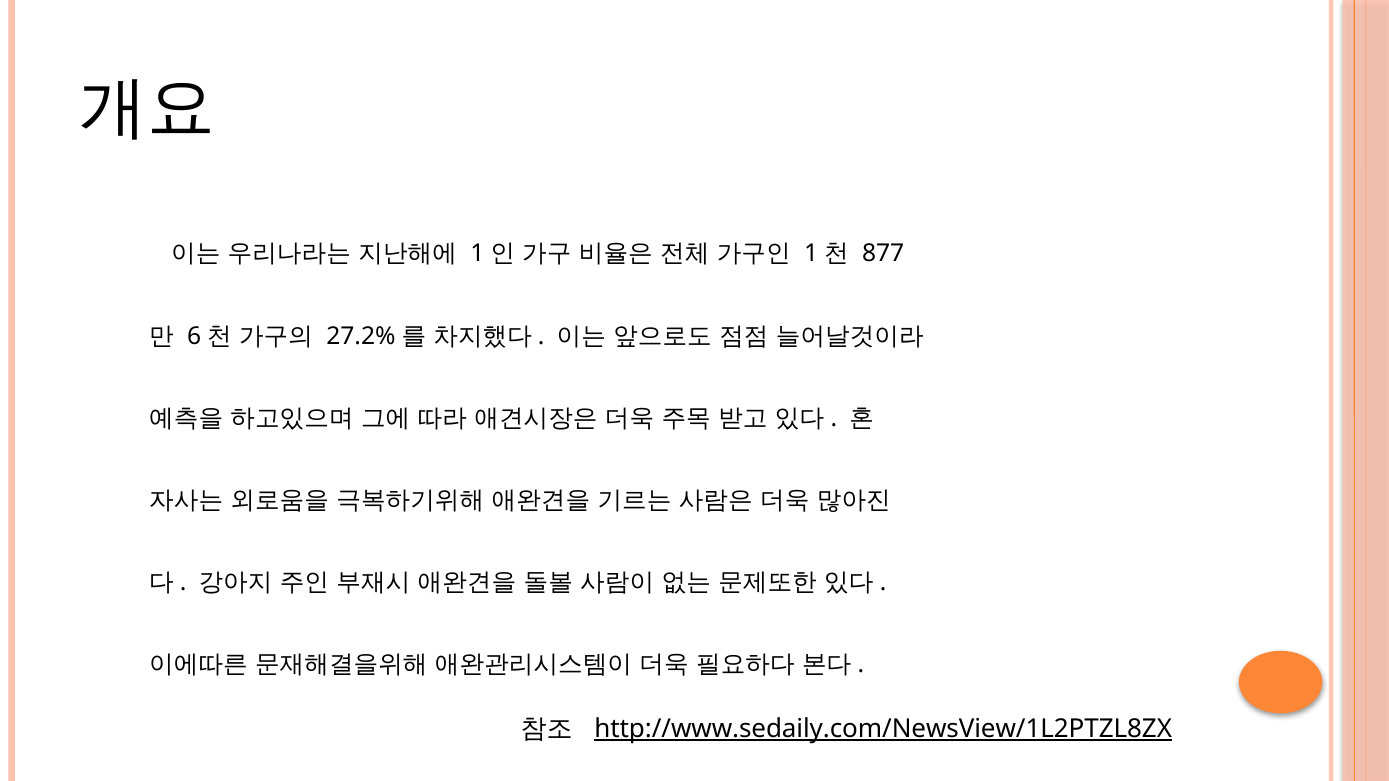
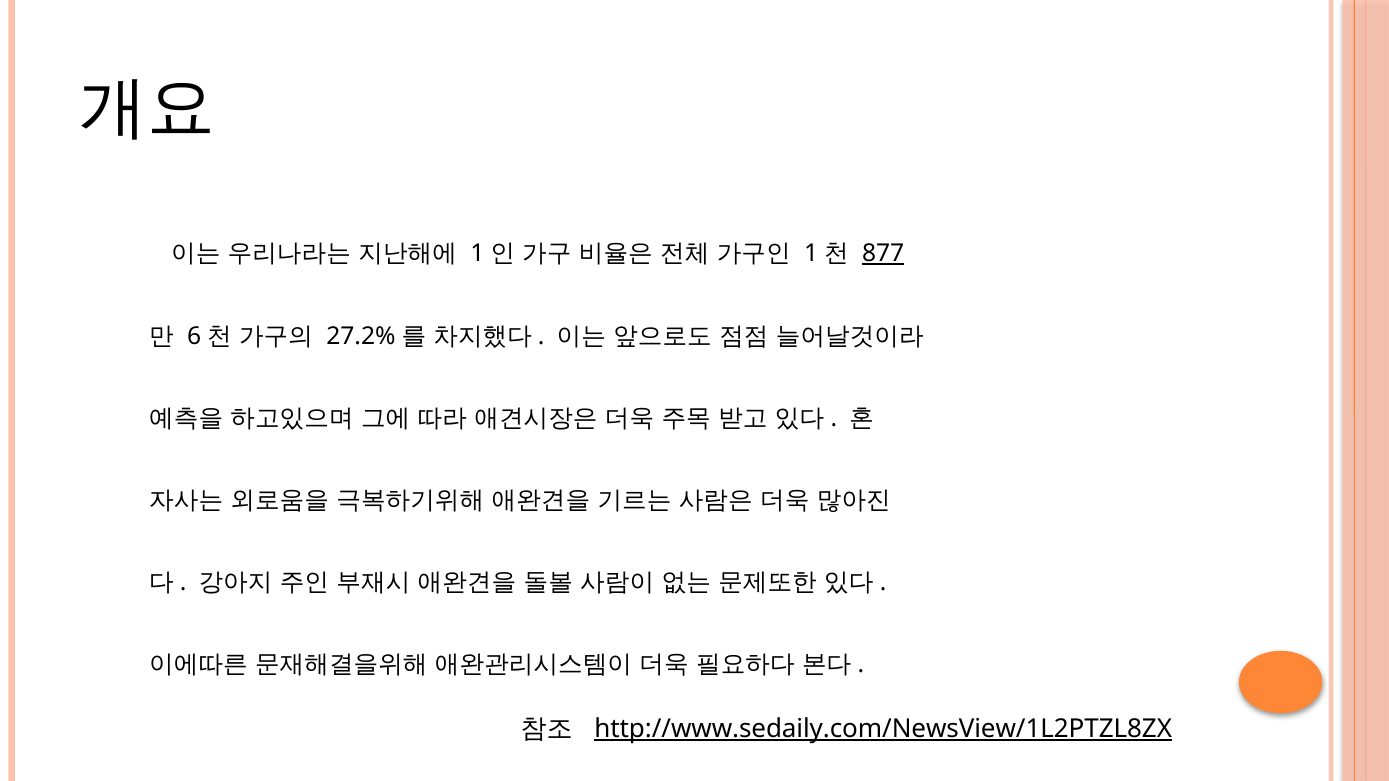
877 underline: none -> present
